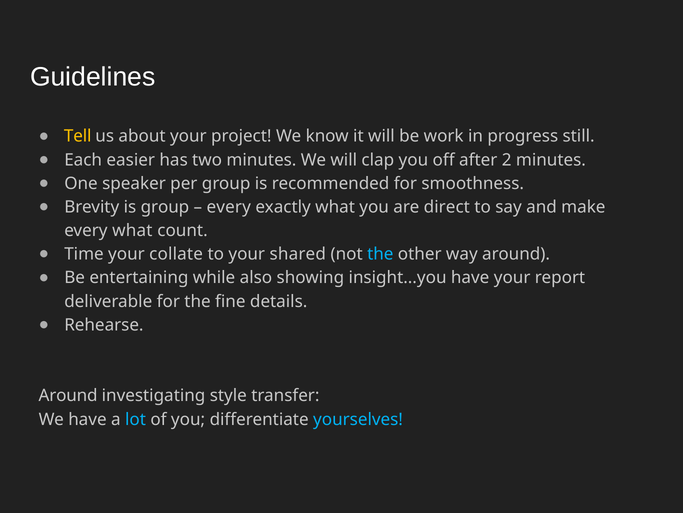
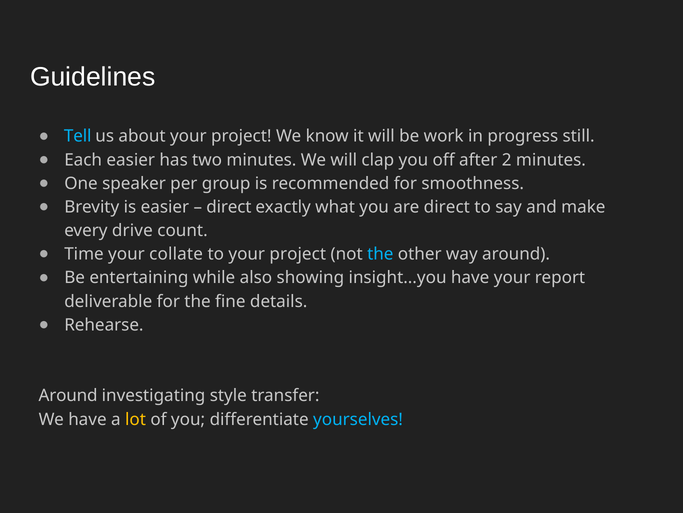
Tell colour: yellow -> light blue
is group: group -> easier
every at (229, 207): every -> direct
every what: what -> drive
to your shared: shared -> project
lot colour: light blue -> yellow
